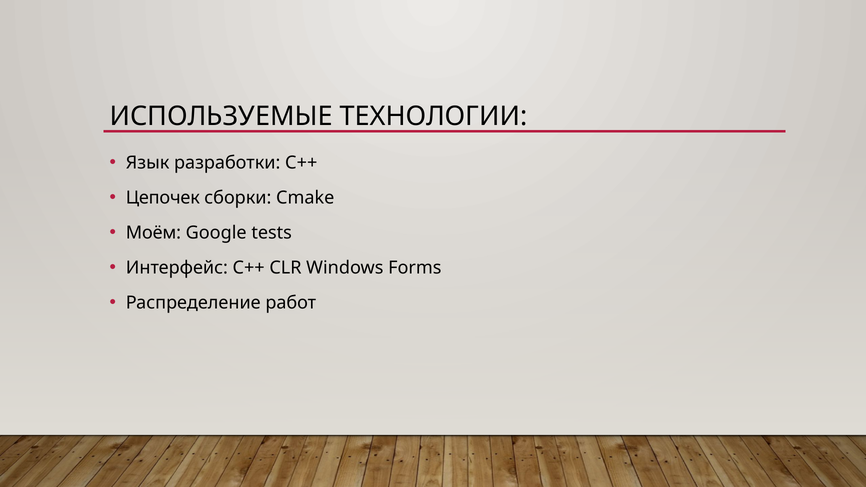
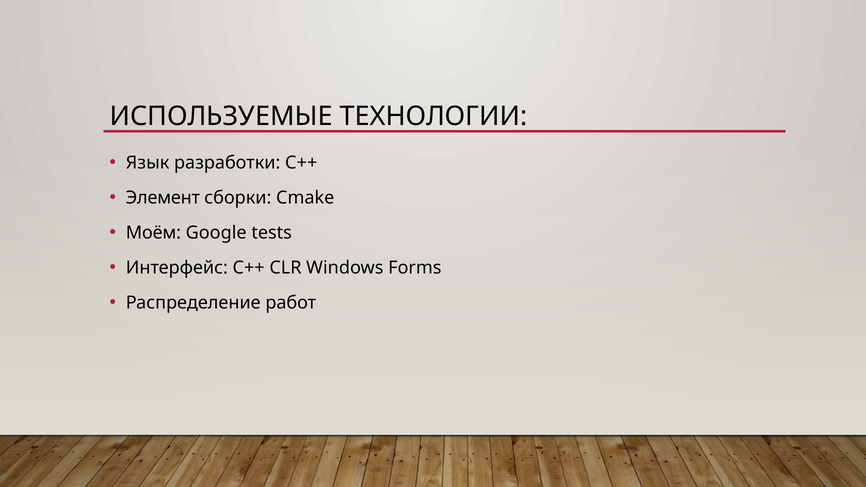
Цепочек: Цепочек -> Элемент
